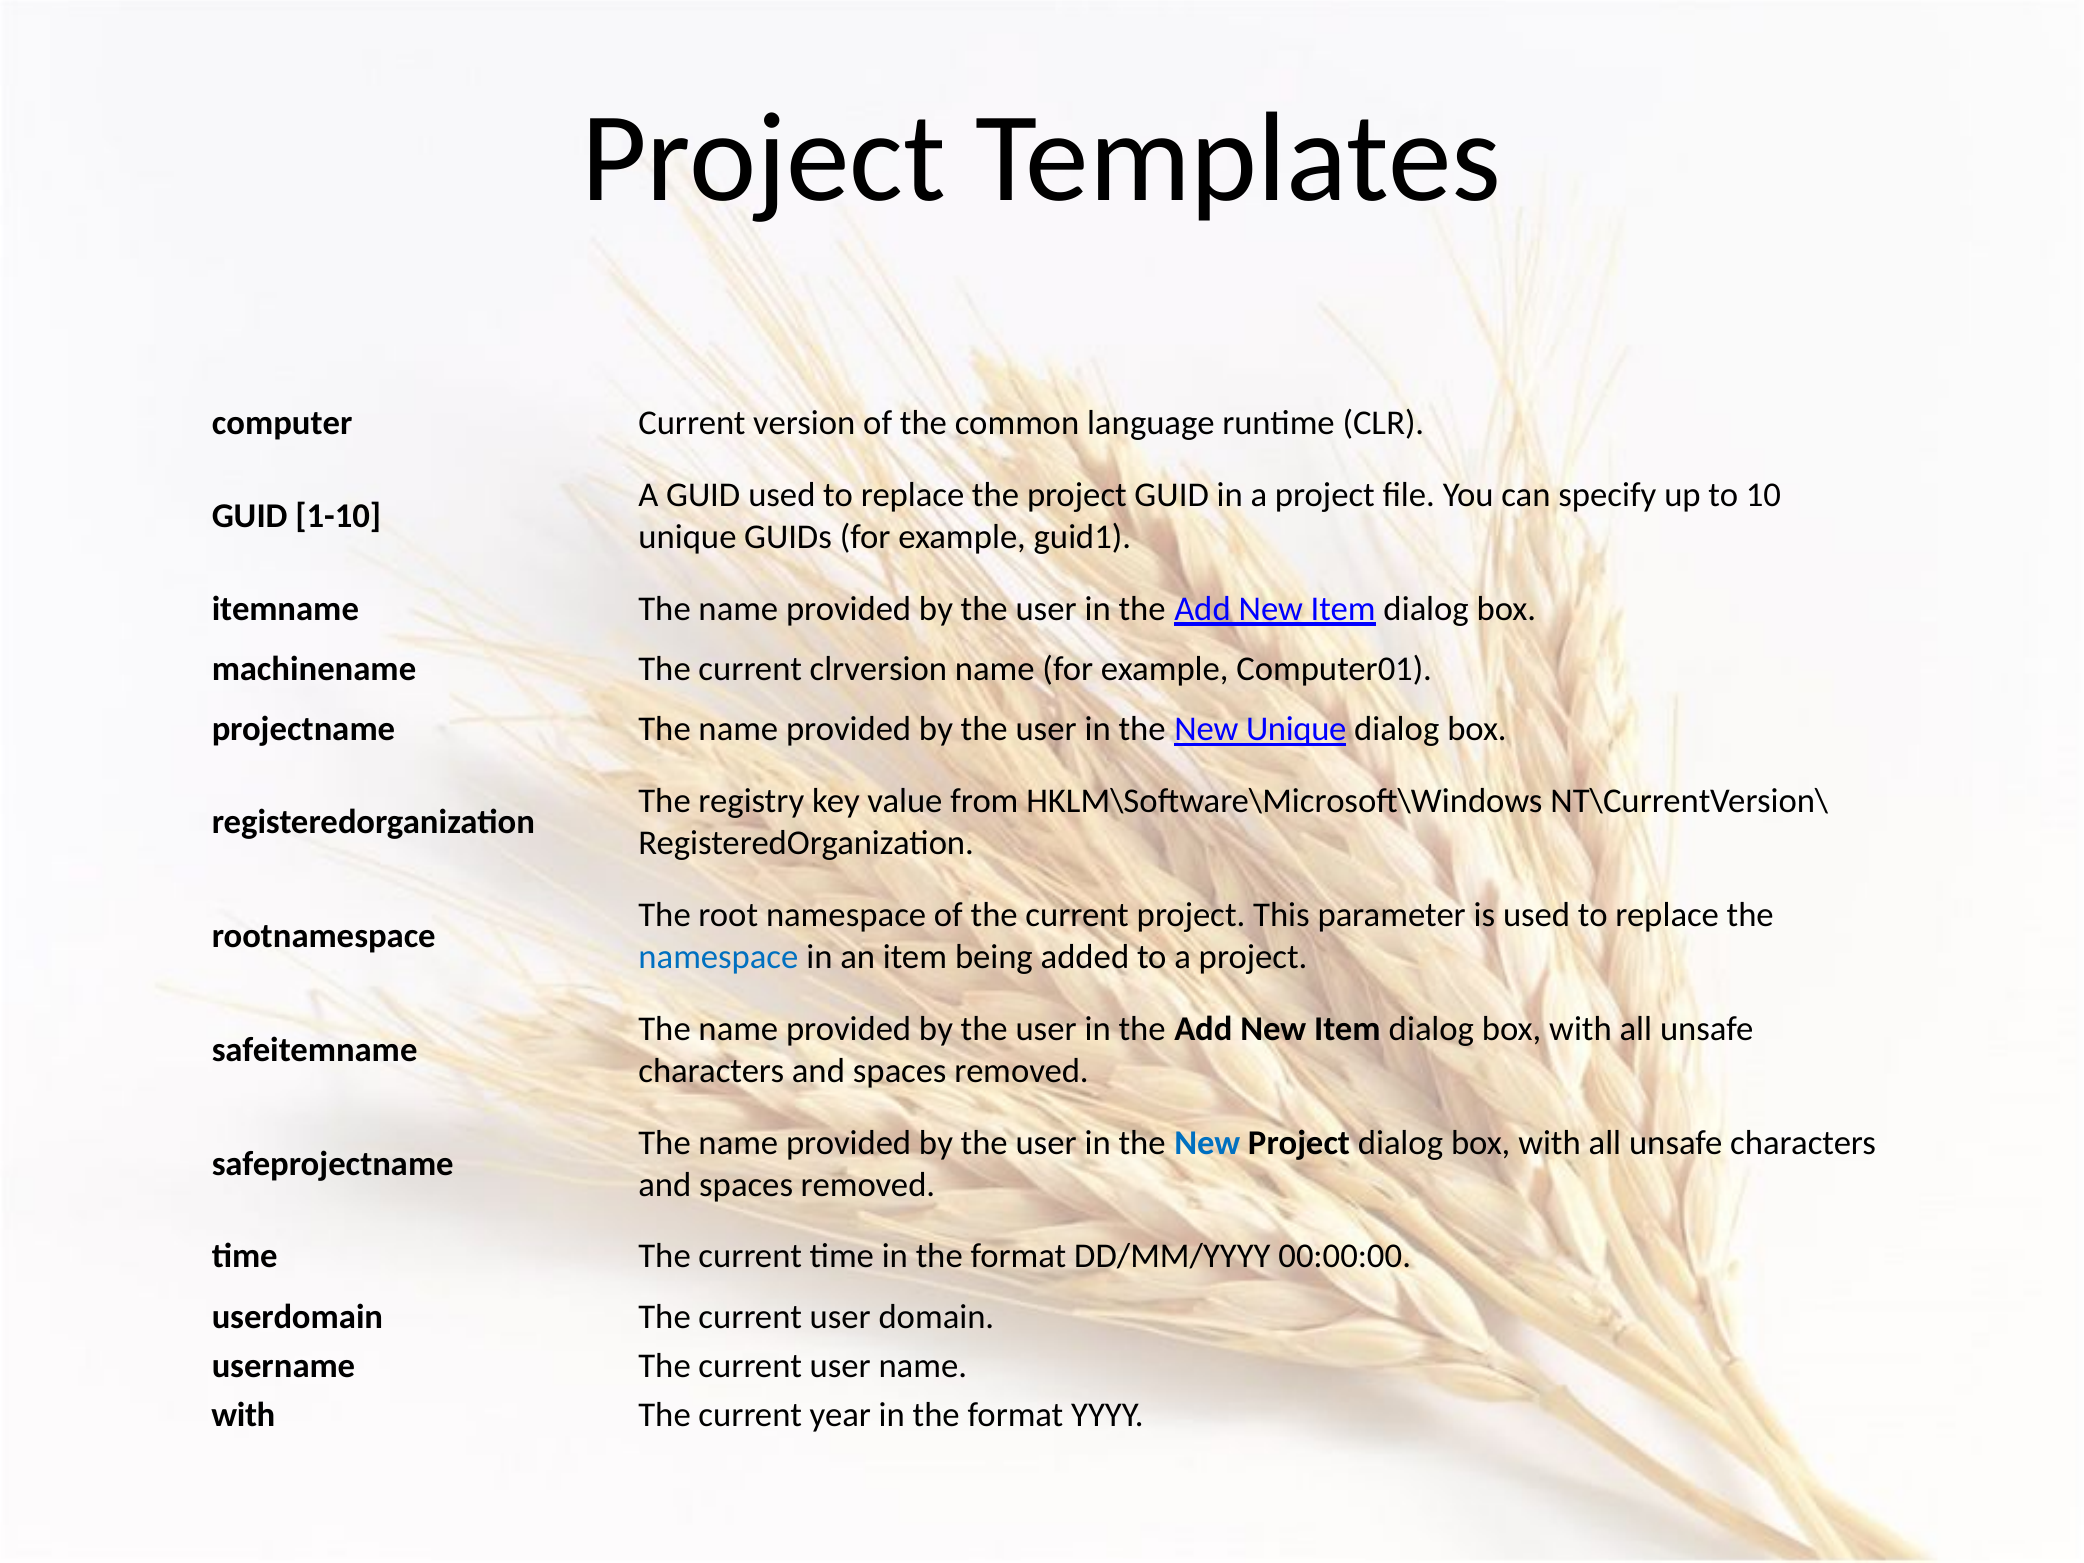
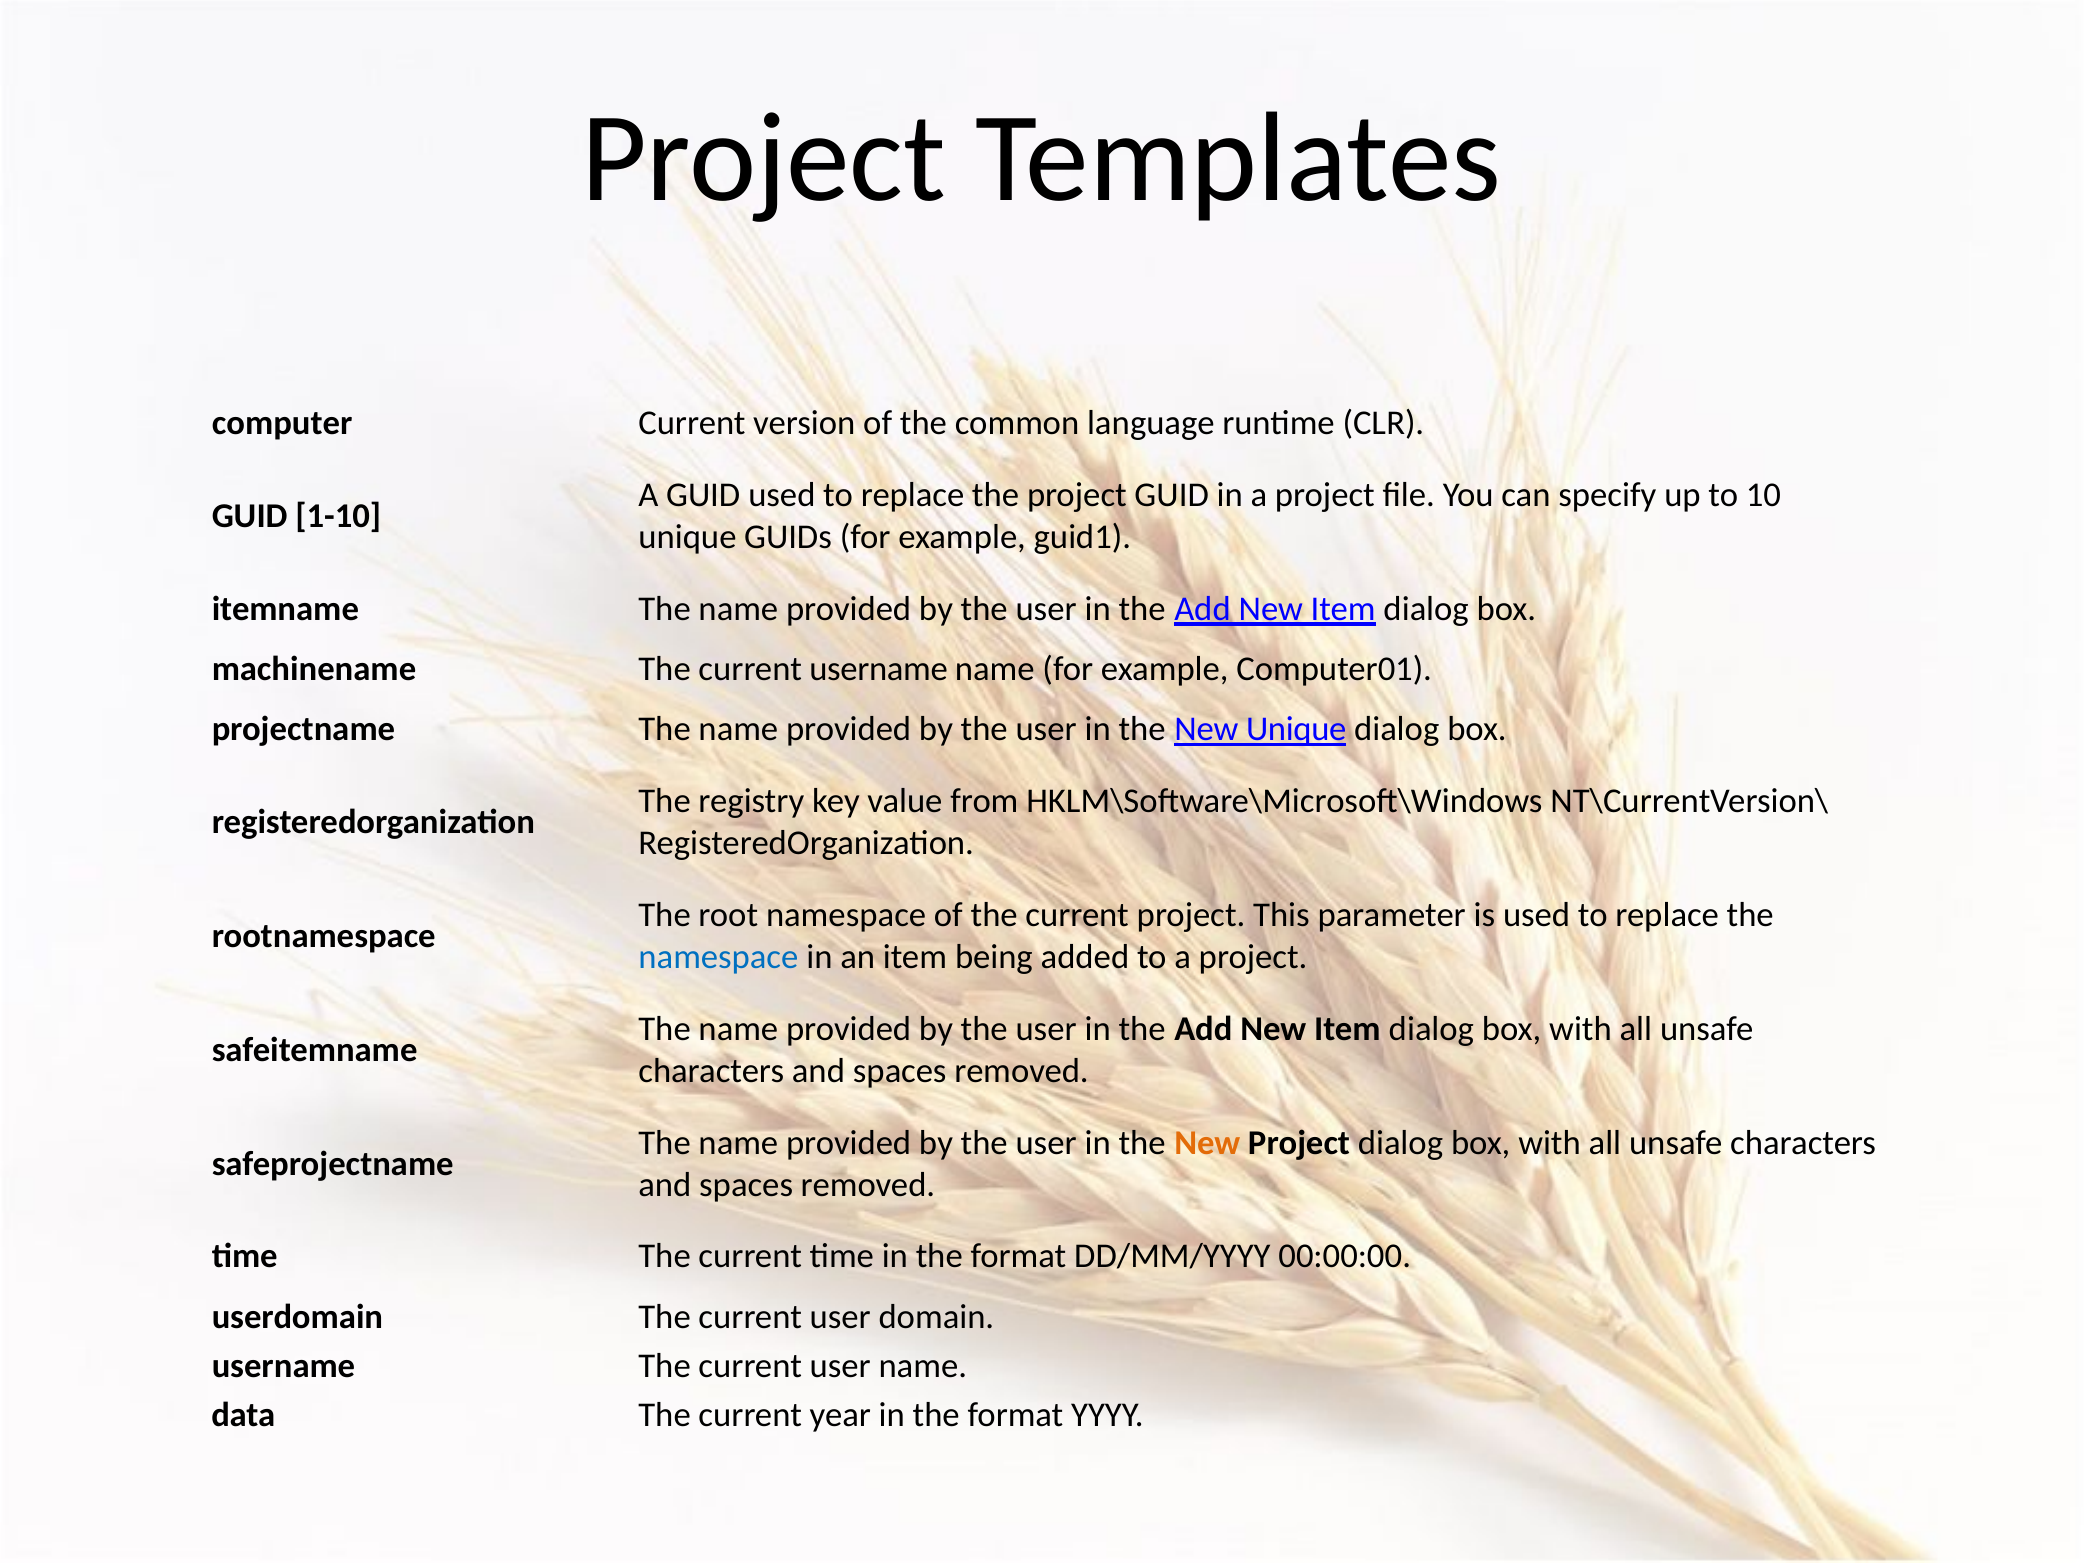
current clrversion: clrversion -> username
New at (1207, 1143) colour: blue -> orange
with at (243, 1415): with -> data
